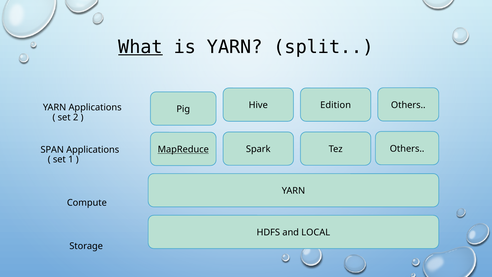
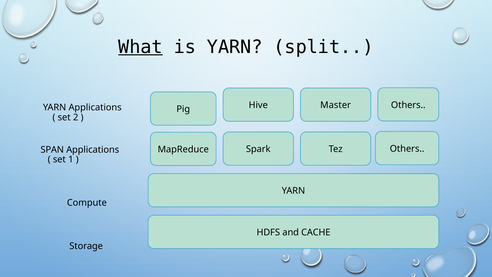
Edition: Edition -> Master
MapReduce underline: present -> none
LOCAL: LOCAL -> CACHE
